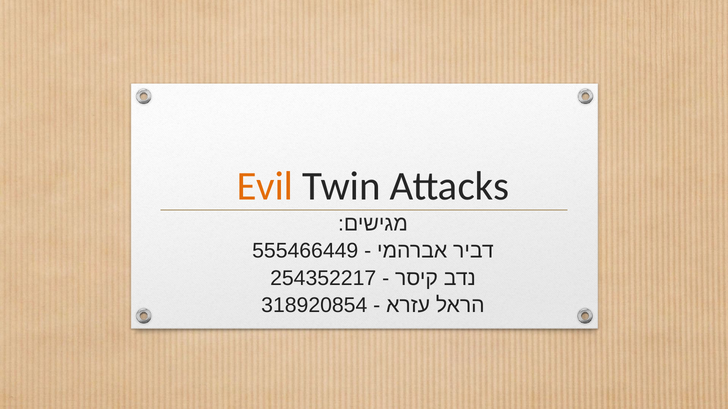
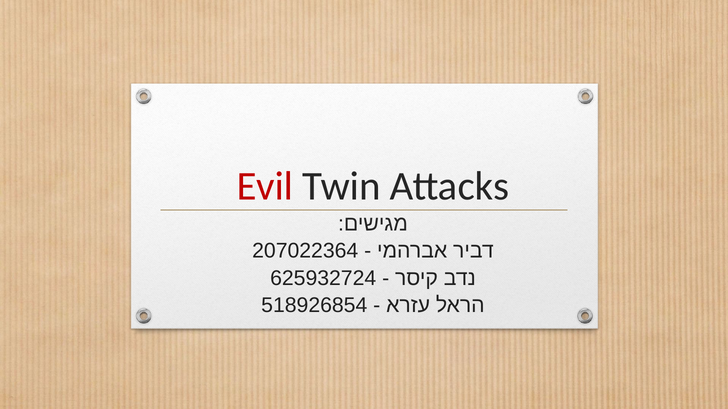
Evil colour: orange -> red
555466449: 555466449 -> 207022364
254352217: 254352217 -> 625932724
318920854: 318920854 -> 518926854
